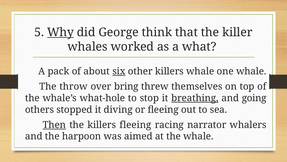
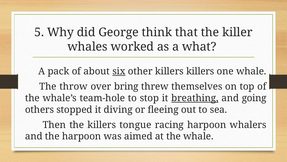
Why underline: present -> none
killers whale: whale -> killers
what-hole: what-hole -> team-hole
Then underline: present -> none
killers fleeing: fleeing -> tongue
racing narrator: narrator -> harpoon
